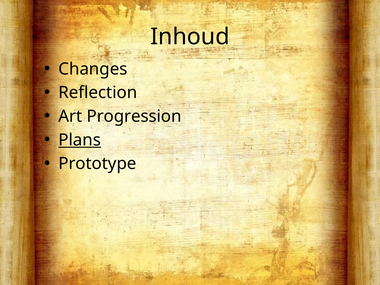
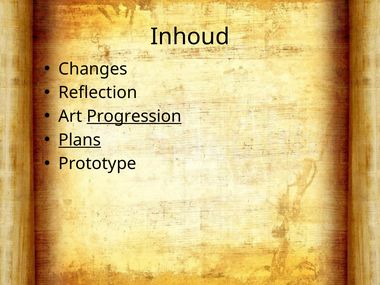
Progression underline: none -> present
